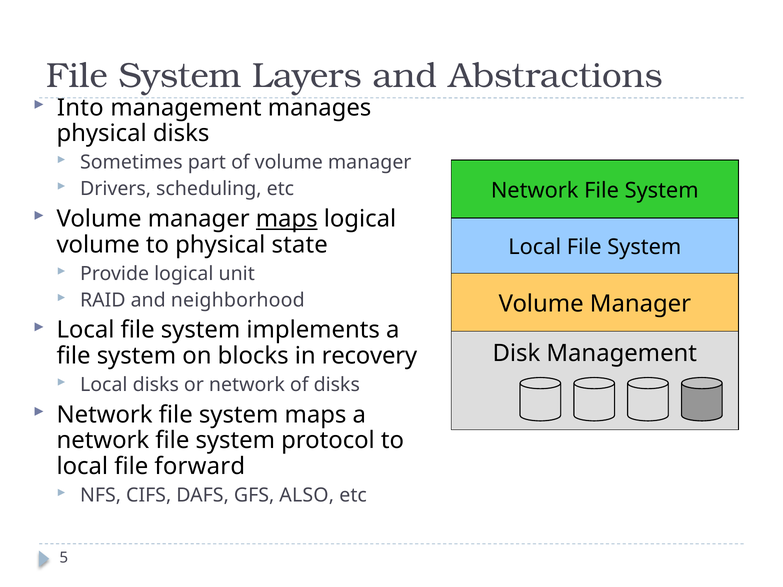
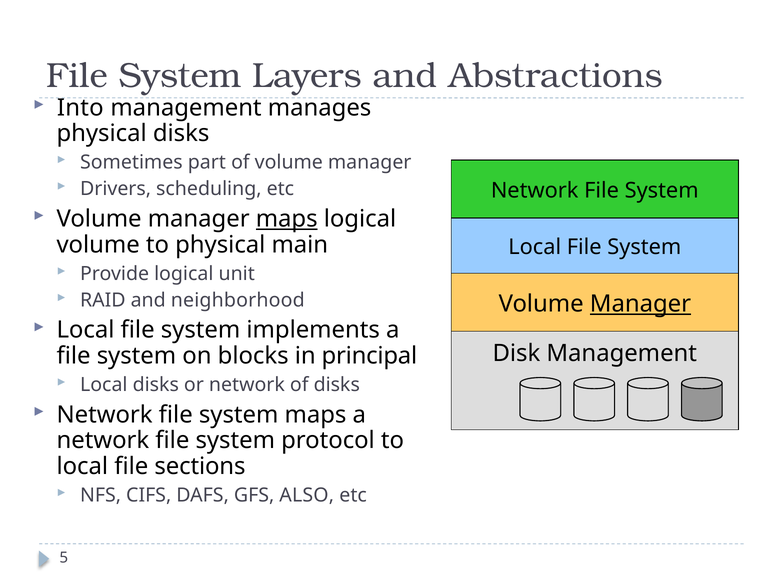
state: state -> main
Manager at (640, 304) underline: none -> present
recovery: recovery -> principal
forward: forward -> sections
